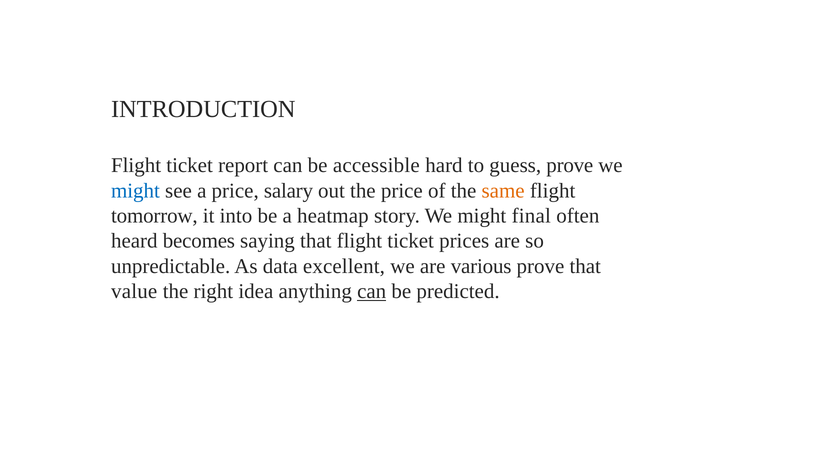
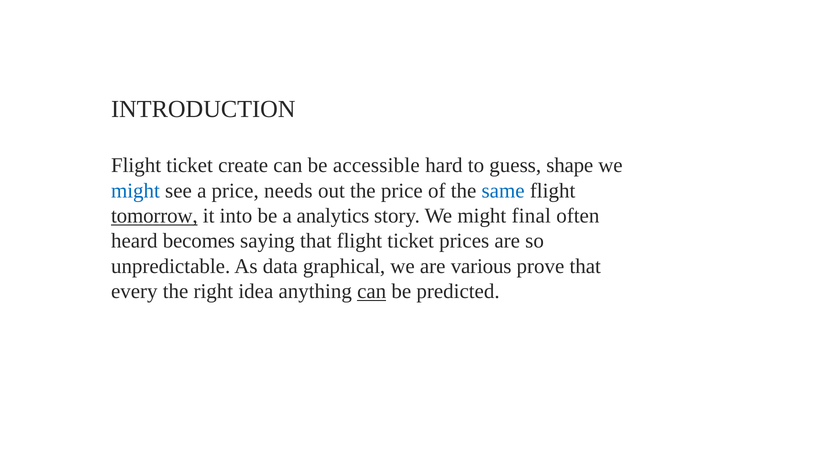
report: report -> create
guess prove: prove -> shape
salary: salary -> needs
same colour: orange -> blue
tomorrow underline: none -> present
heatmap: heatmap -> analytics
excellent: excellent -> graphical
value: value -> every
